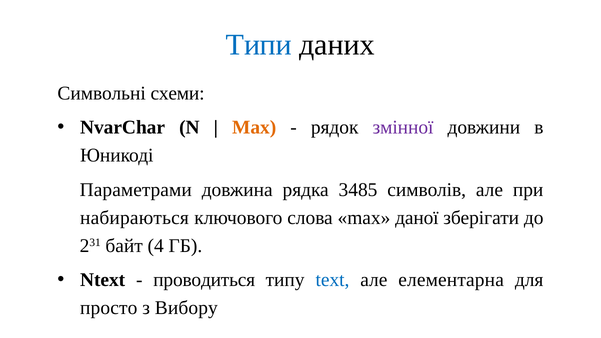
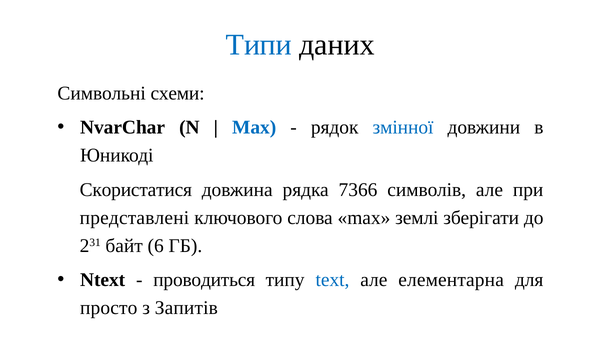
Max at (254, 128) colour: orange -> blue
змінної colour: purple -> blue
Параметрами: Параметрами -> Скористатися
3485: 3485 -> 7366
набираються: набираються -> представлені
даної: даної -> землі
4: 4 -> 6
Вибору: Вибору -> Запитів
